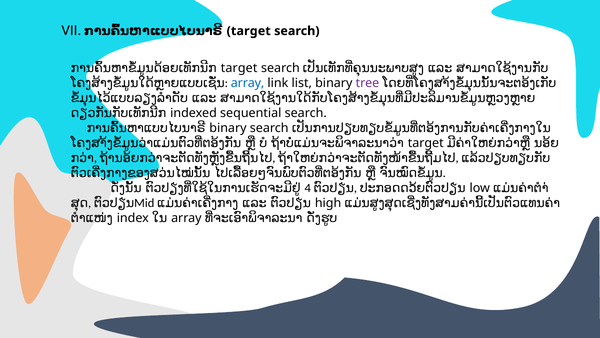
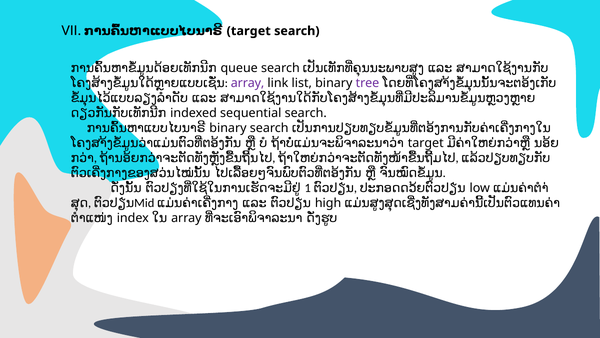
target at (239, 68): target -> queue
array at (248, 83) colour: blue -> purple
4: 4 -> 1
